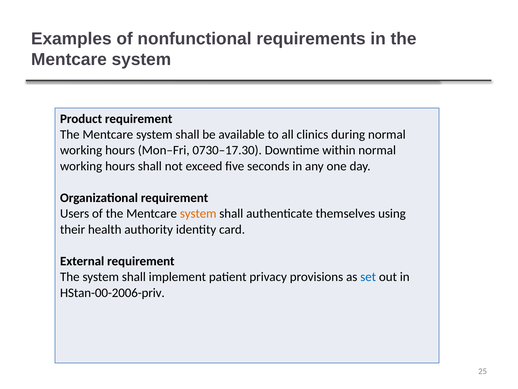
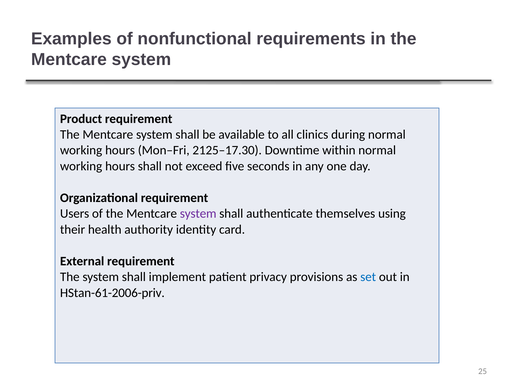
0730–17.30: 0730–17.30 -> 2125–17.30
system at (198, 213) colour: orange -> purple
HStan-00-2006-priv: HStan-00-2006-priv -> HStan-61-2006-priv
